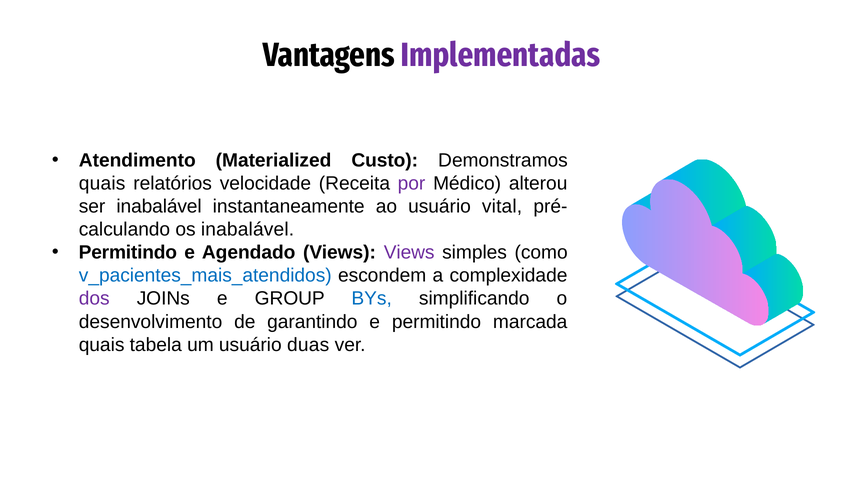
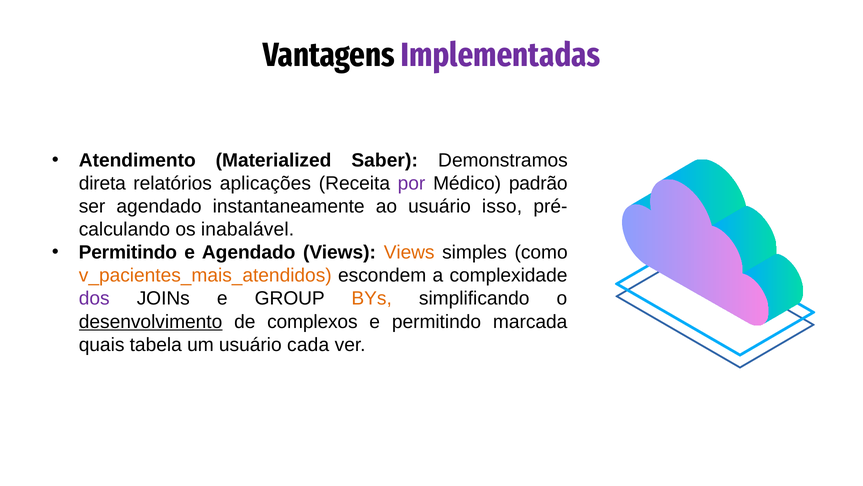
Custo: Custo -> Saber
quais at (102, 183): quais -> direta
velocidade: velocidade -> aplicações
alterou: alterou -> padrão
ser inabalável: inabalável -> agendado
vital: vital -> isso
Views at (409, 252) colour: purple -> orange
v_pacientes_mais_atendidos colour: blue -> orange
BYs colour: blue -> orange
desenvolvimento underline: none -> present
garantindo: garantindo -> complexos
duas: duas -> cada
